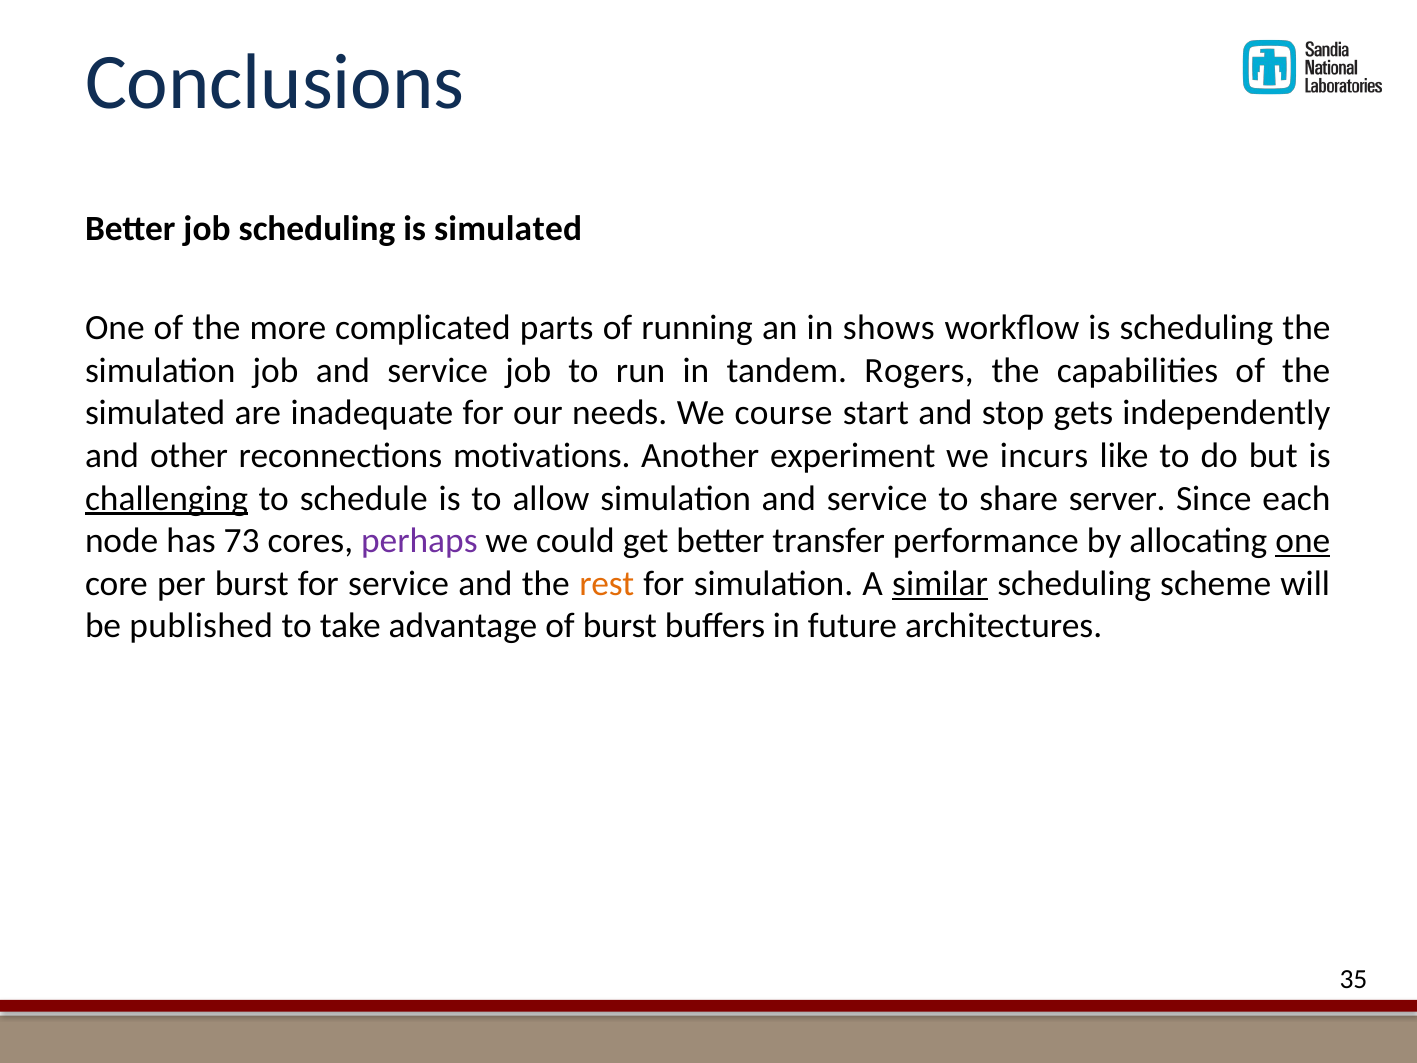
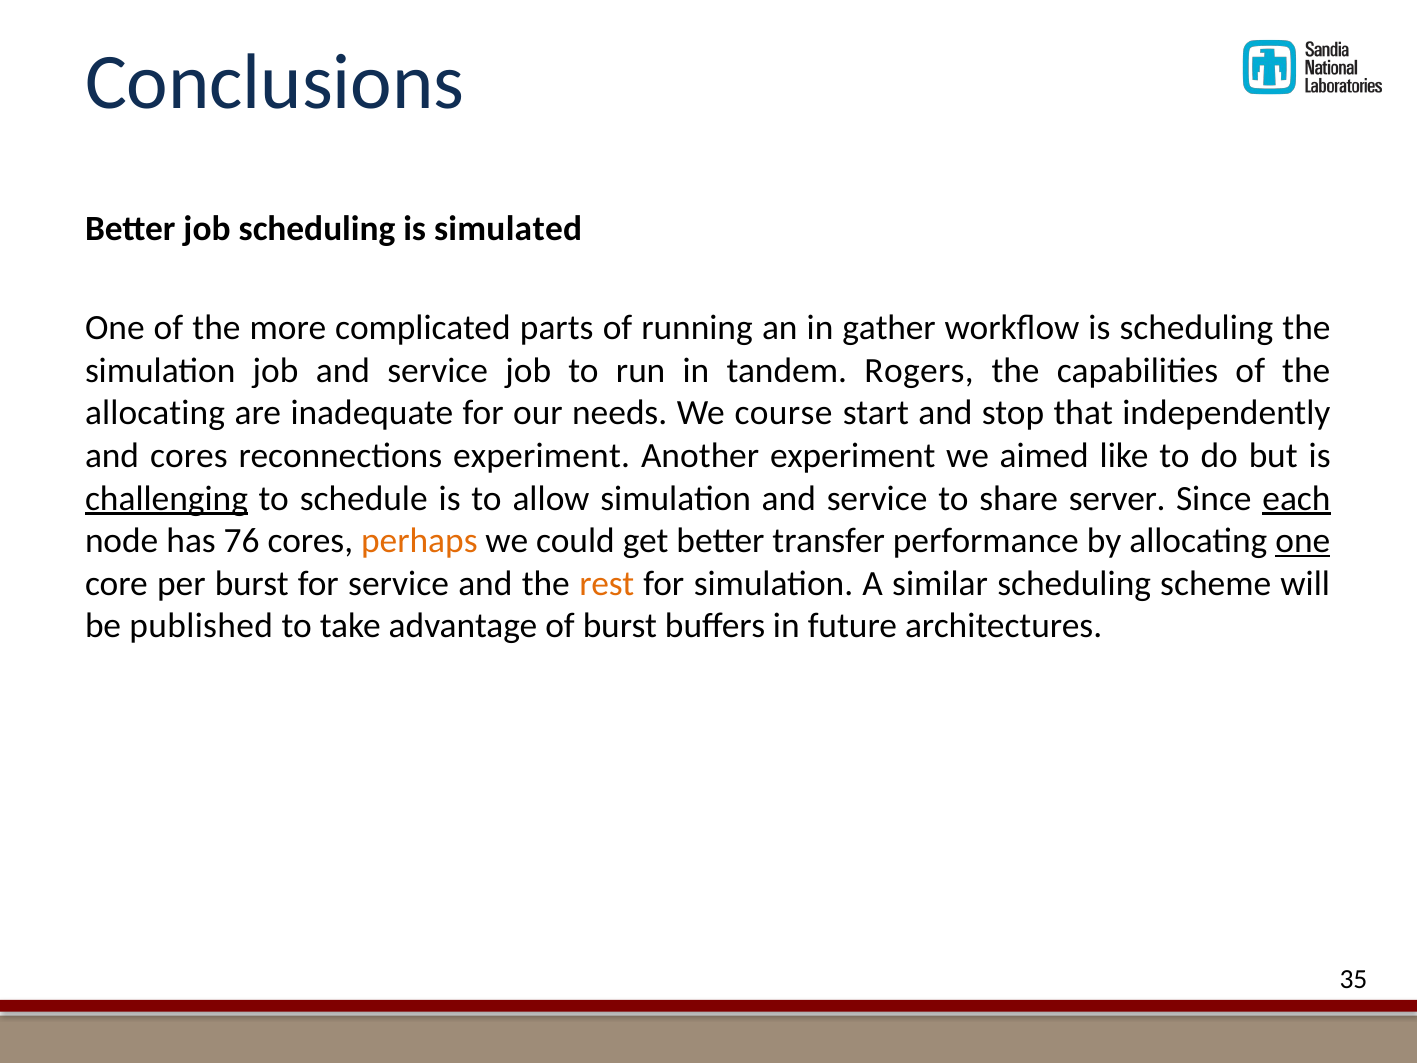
shows: shows -> gather
simulated at (155, 413): simulated -> allocating
gets: gets -> that
and other: other -> cores
reconnections motivations: motivations -> experiment
incurs: incurs -> aimed
each underline: none -> present
73: 73 -> 76
perhaps colour: purple -> orange
similar underline: present -> none
